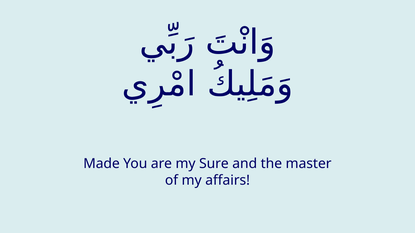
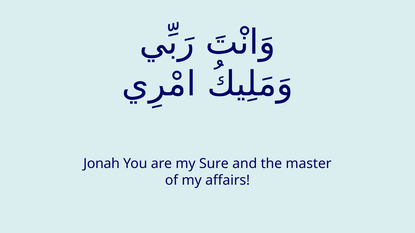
Made: Made -> Jonah
